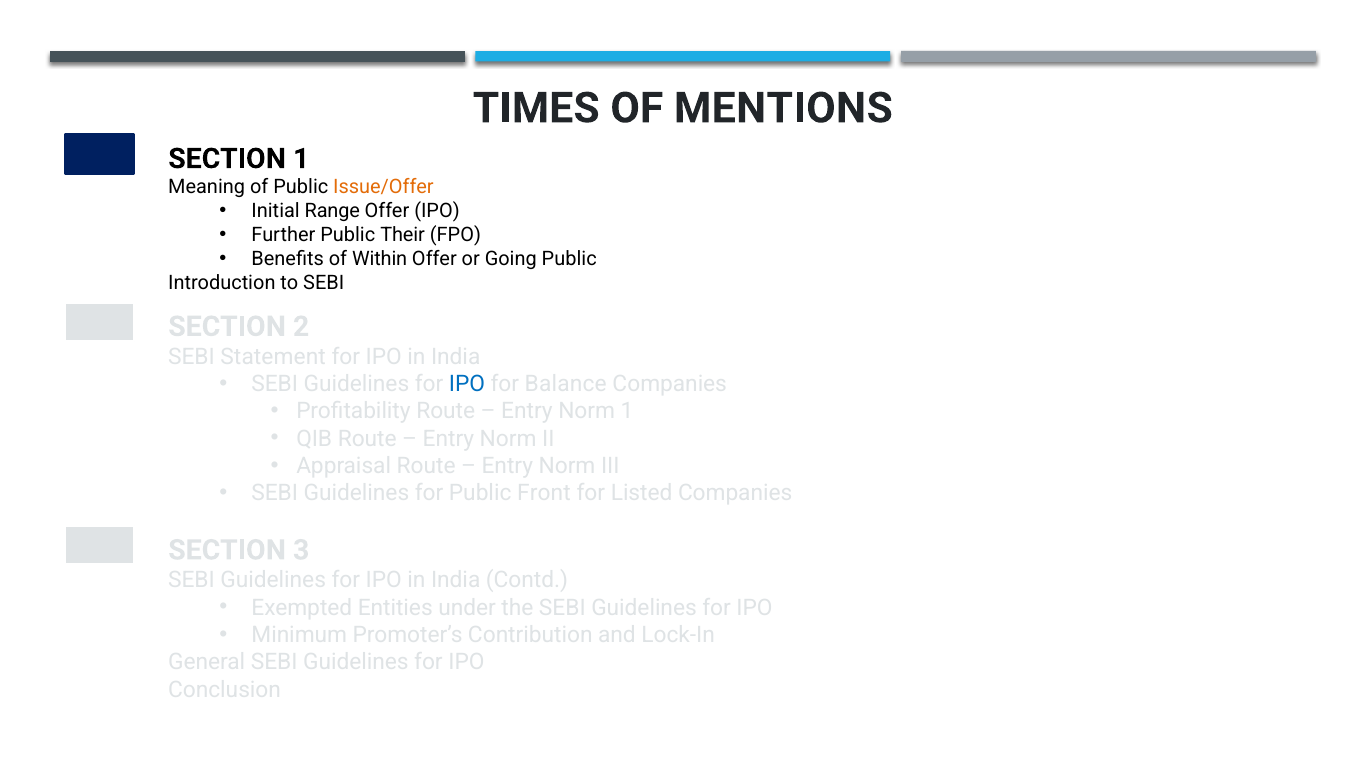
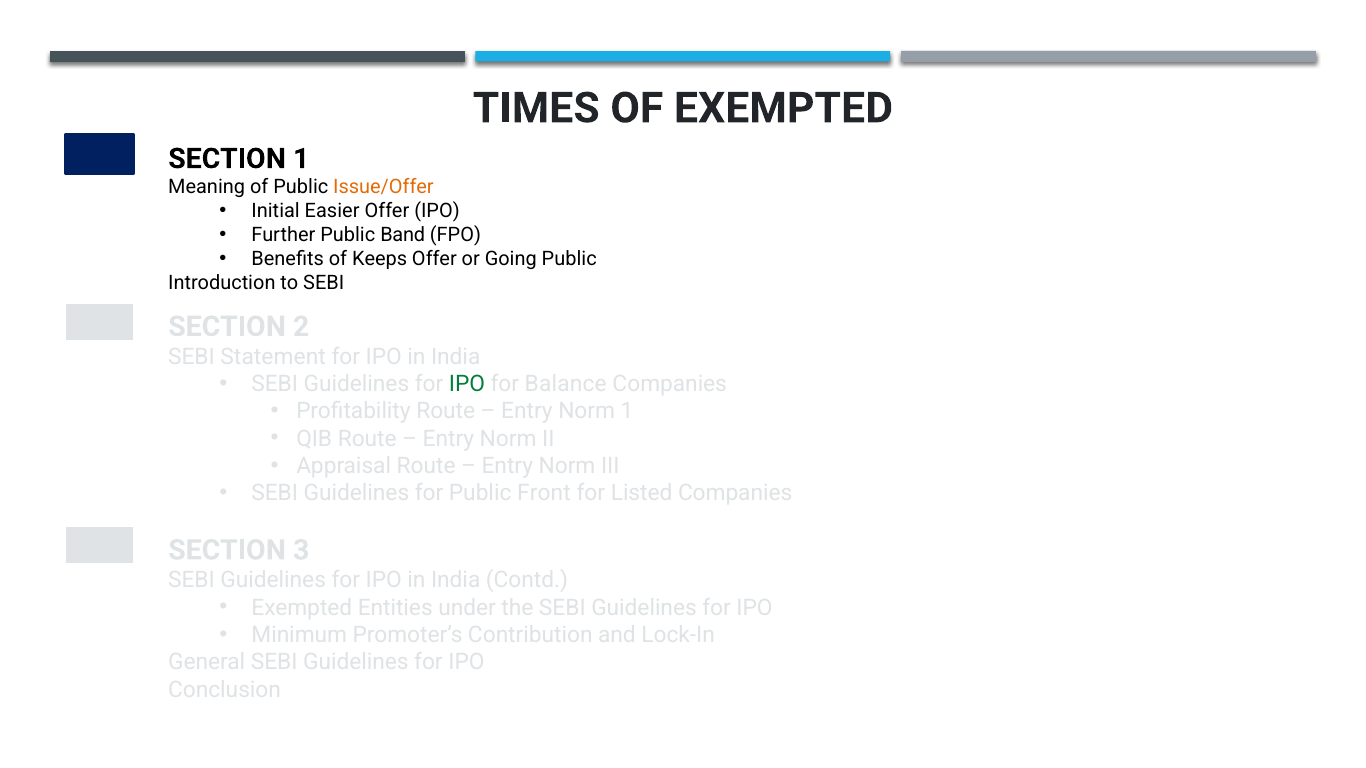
OF MENTIONS: MENTIONS -> EXEMPTED
Range: Range -> Easier
Their: Their -> Band
Within: Within -> Keeps
IPO at (467, 384) colour: blue -> green
